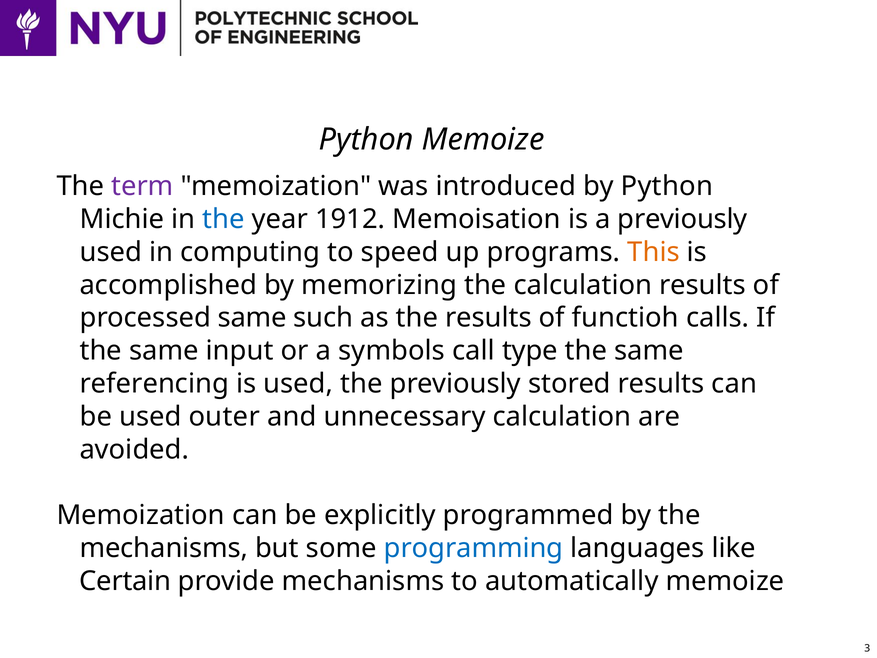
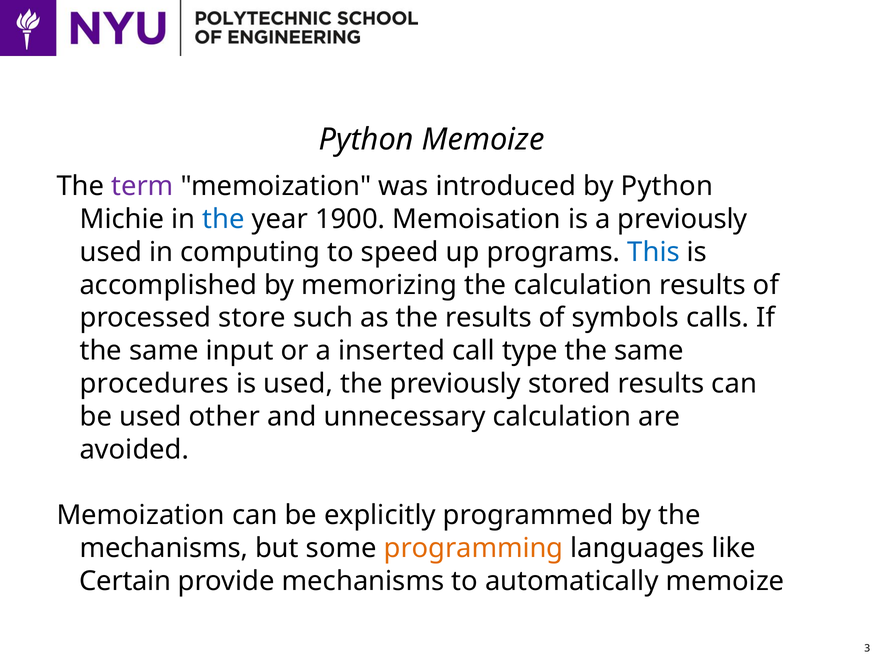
1912: 1912 -> 1900
This colour: orange -> blue
processed same: same -> store
functioh: functioh -> symbols
symbols: symbols -> inserted
referencing: referencing -> procedures
outer: outer -> other
programming colour: blue -> orange
